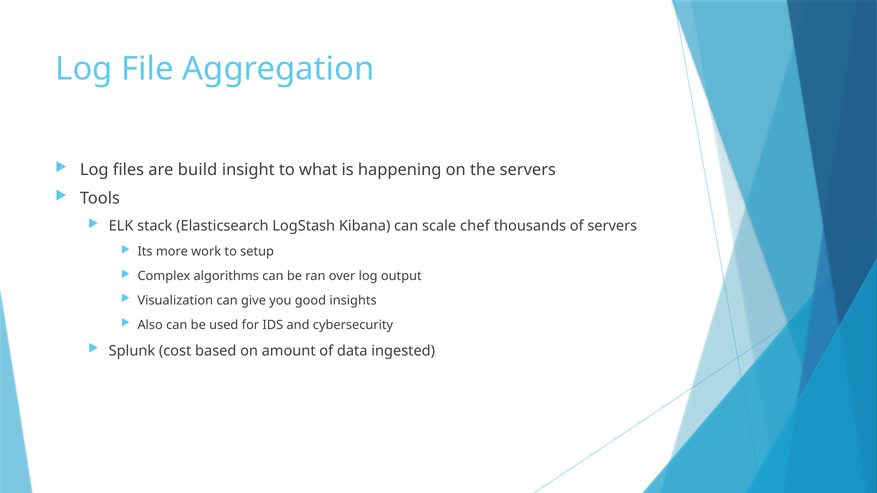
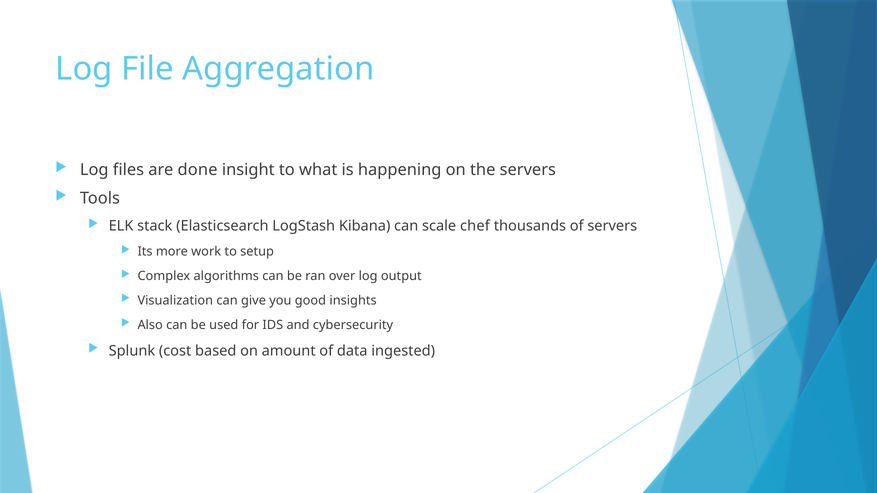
build: build -> done
